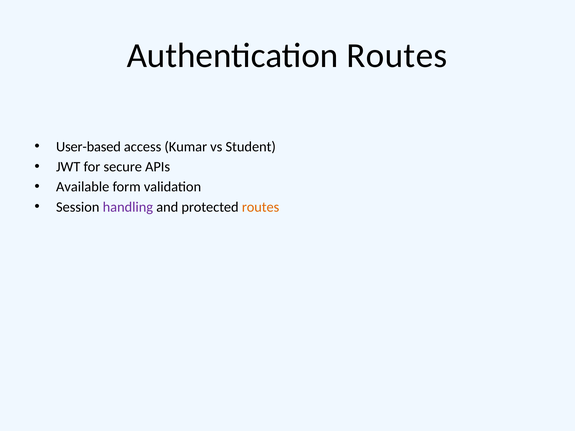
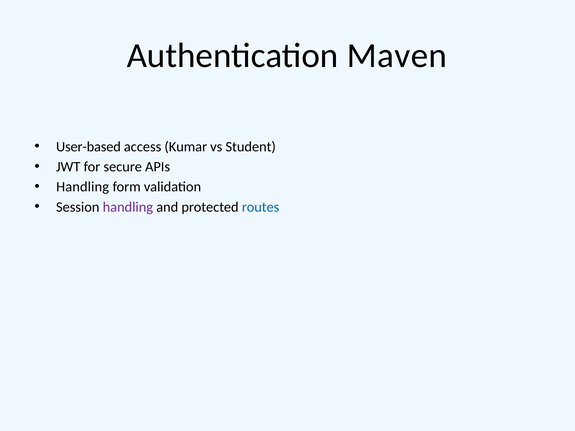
Authentication Routes: Routes -> Maven
Available at (83, 187): Available -> Handling
routes at (261, 207) colour: orange -> blue
